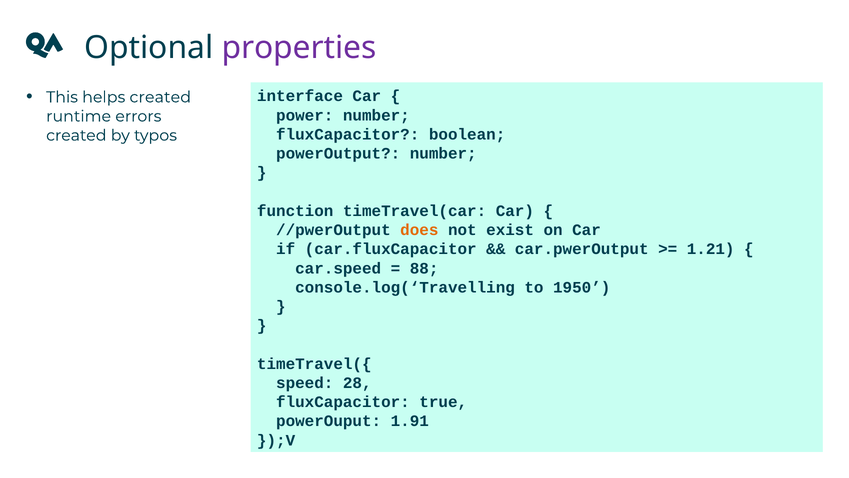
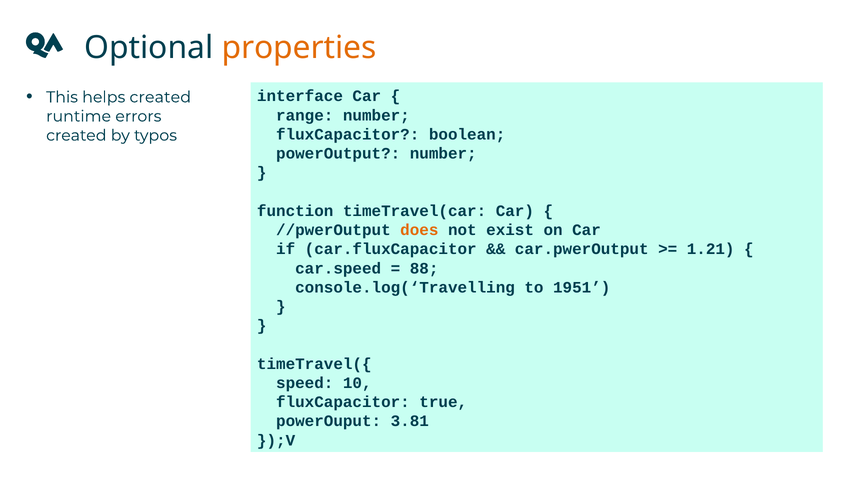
properties colour: purple -> orange
power: power -> range
1950: 1950 -> 1951
28: 28 -> 10
1.91: 1.91 -> 3.81
